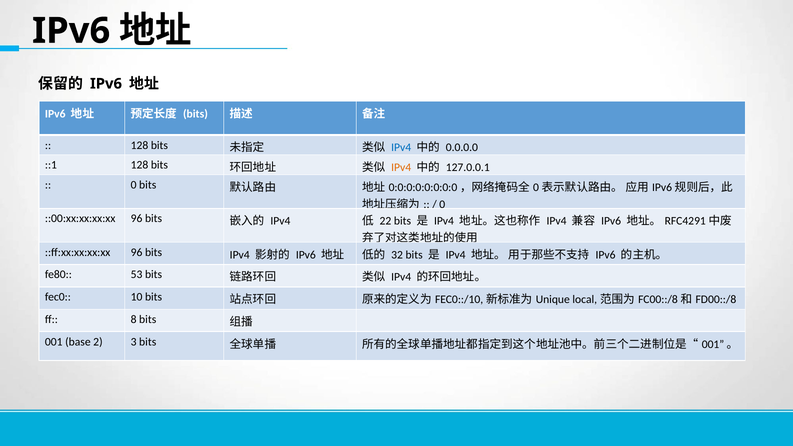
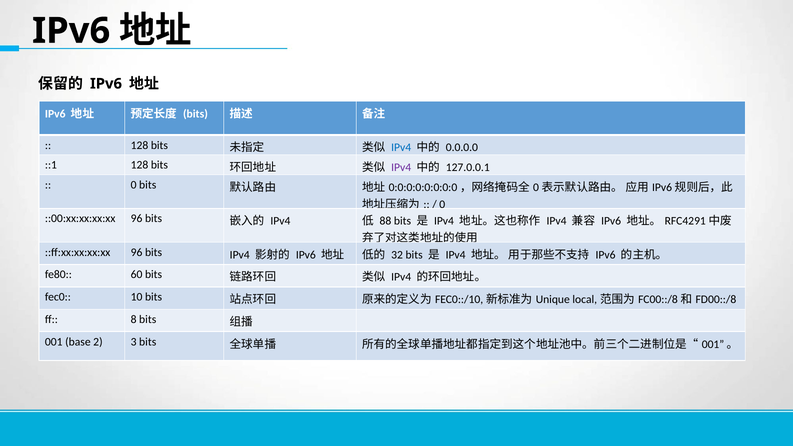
IPv4 at (401, 168) colour: orange -> purple
22: 22 -> 88
53: 53 -> 60
